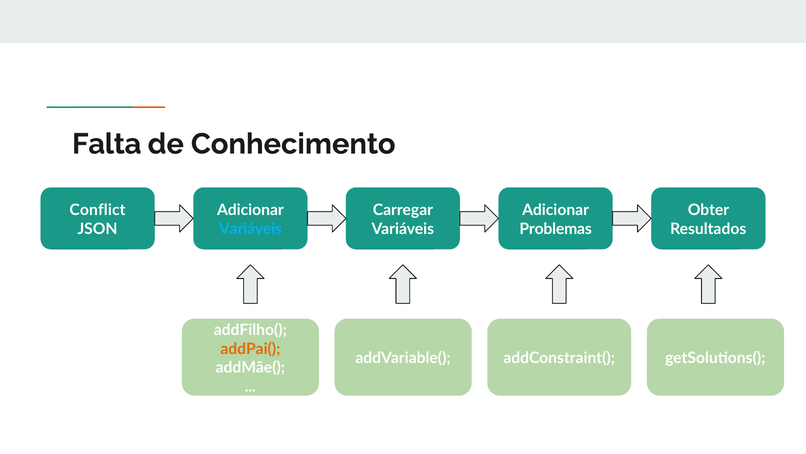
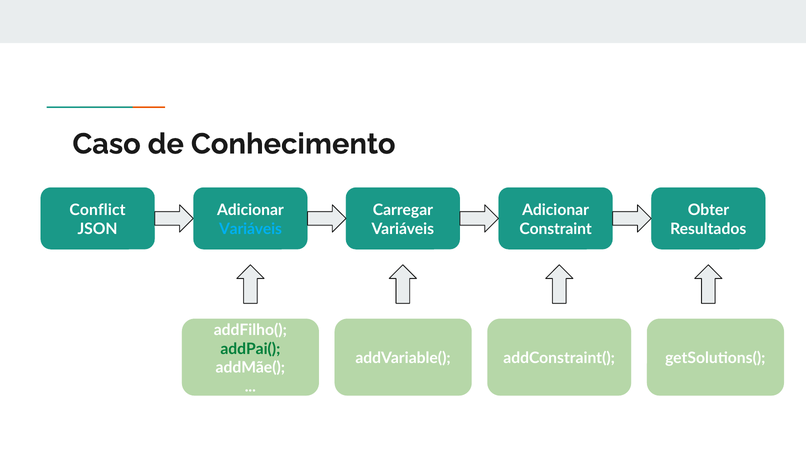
Falta: Falta -> Caso
Problemas: Problemas -> Constraint
addPai( colour: orange -> green
